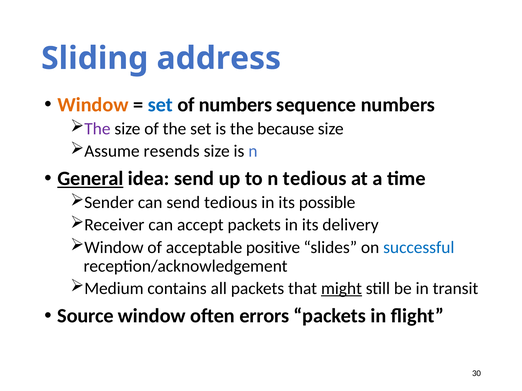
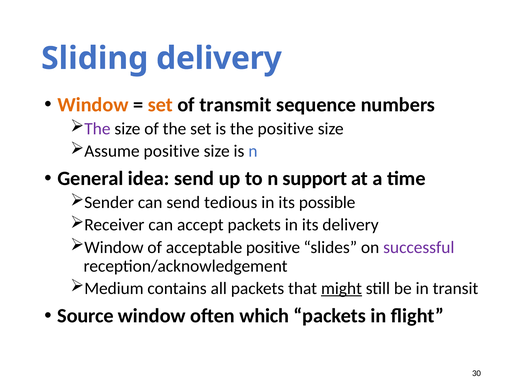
Sliding address: address -> delivery
set at (160, 105) colour: blue -> orange
of numbers: numbers -> transmit
the because: because -> positive
Assume resends: resends -> positive
General underline: present -> none
n tedious: tedious -> support
successful colour: blue -> purple
errors: errors -> which
